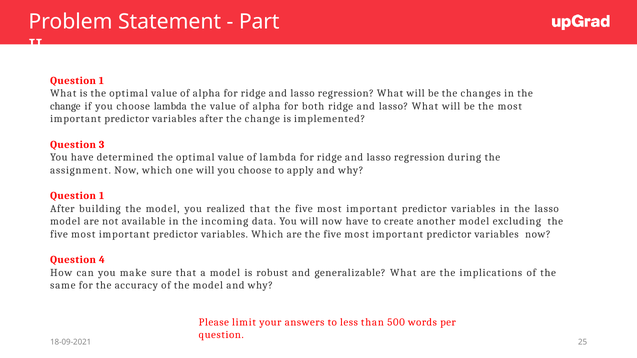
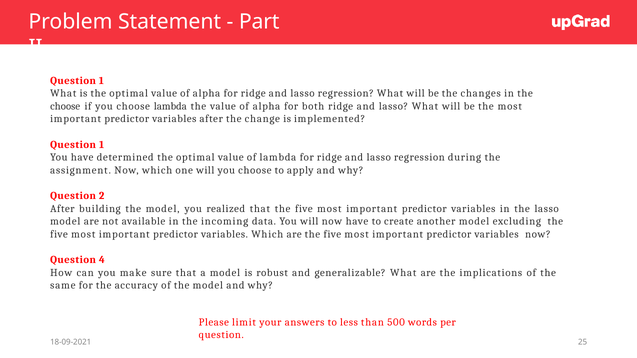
change at (65, 106): change -> choose
3 at (102, 145): 3 -> 1
1 at (102, 196): 1 -> 2
